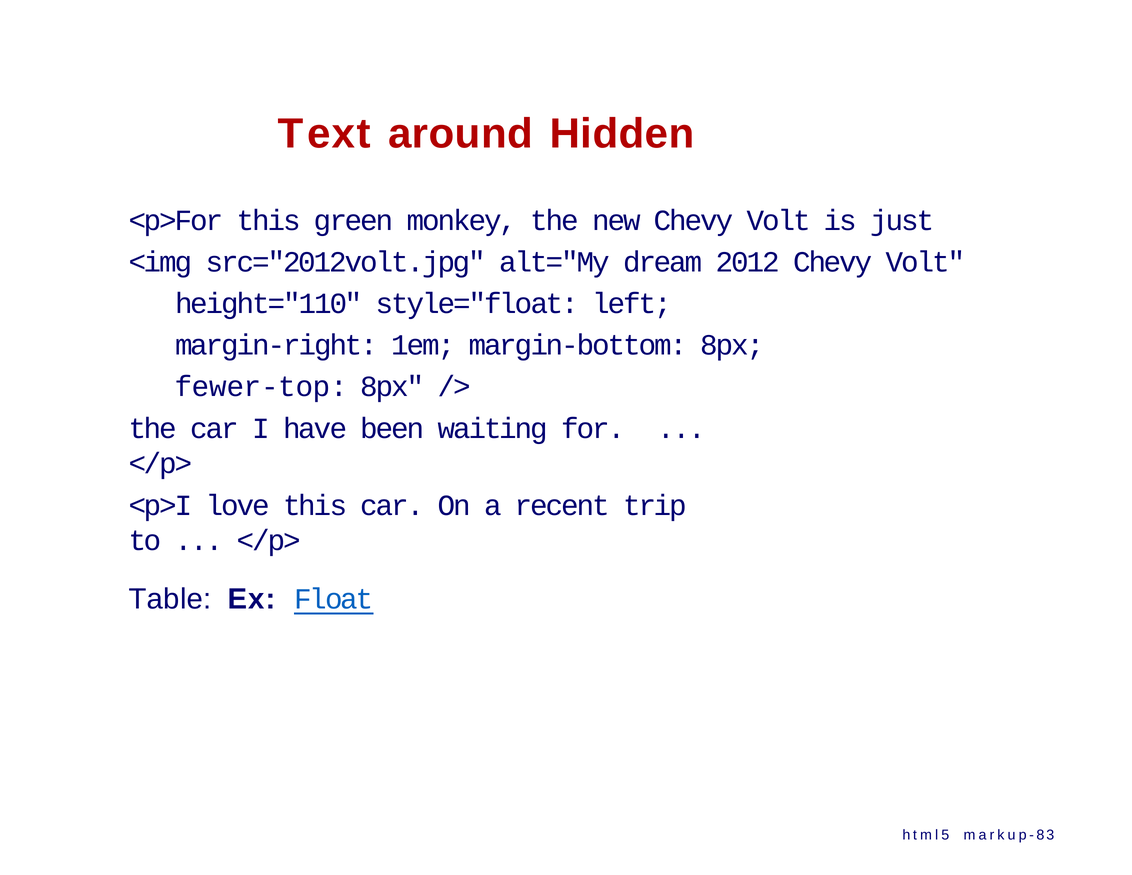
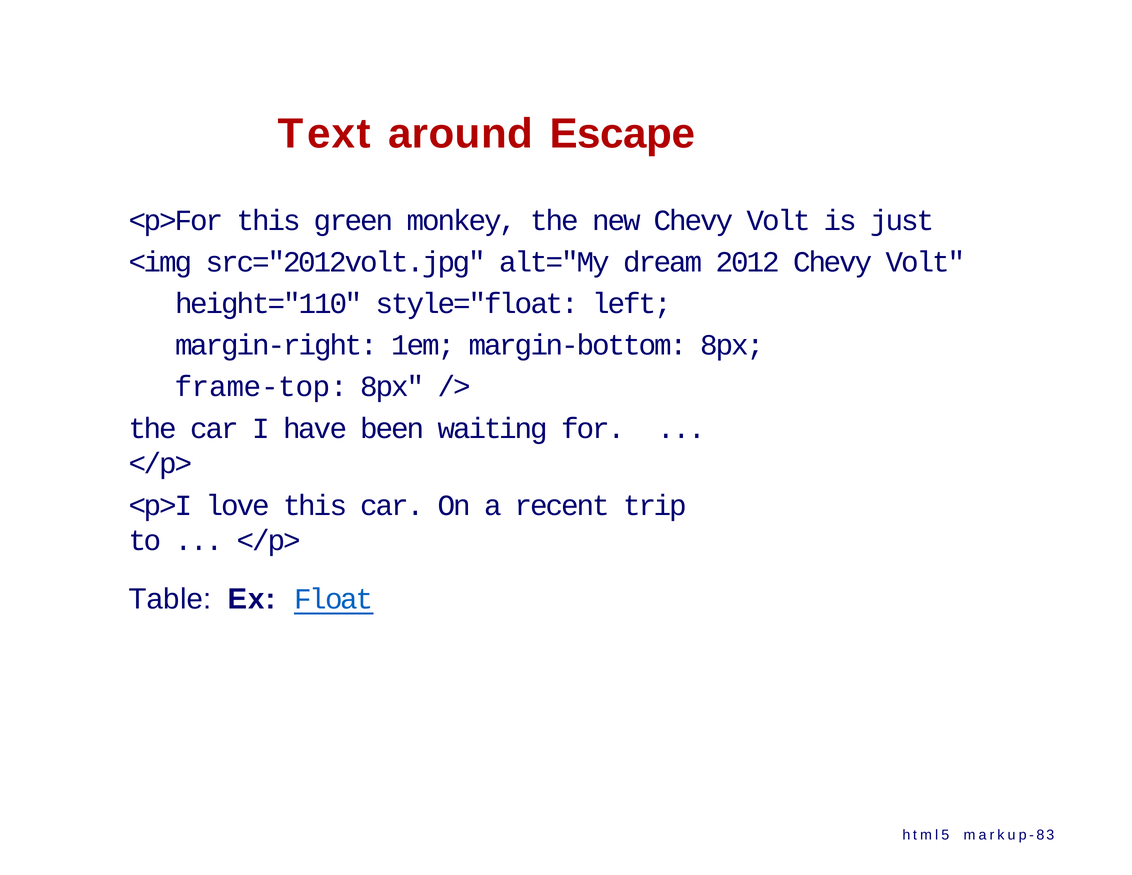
Hidden: Hidden -> Escape
fewer-top: fewer-top -> frame-top
